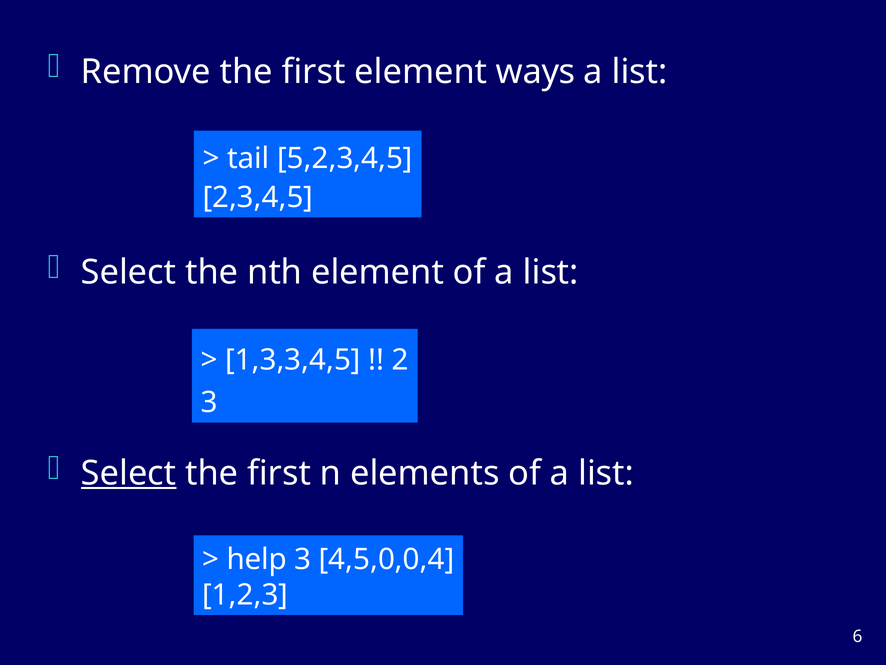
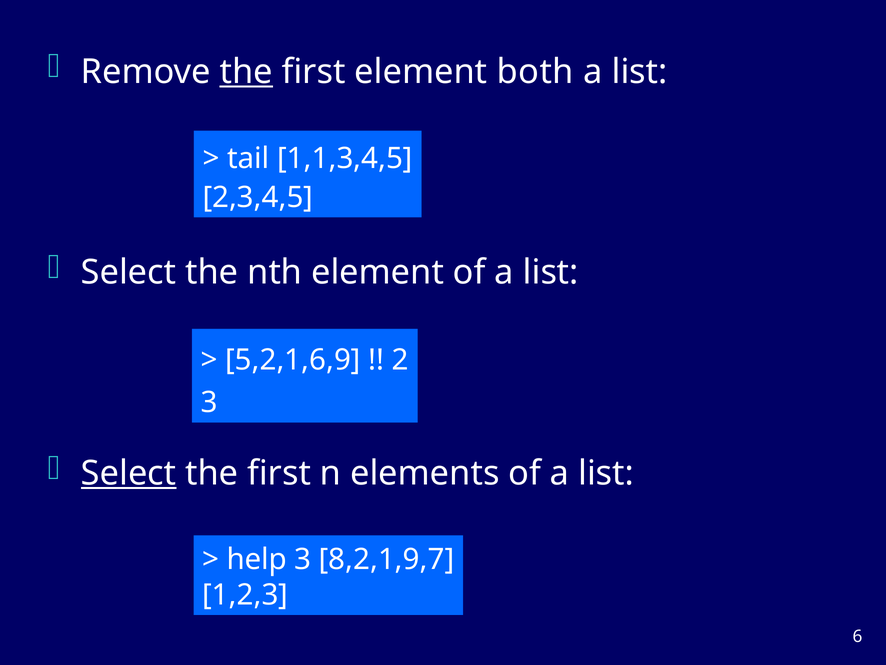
the at (246, 72) underline: none -> present
ways: ways -> both
5,2,3,4,5: 5,2,3,4,5 -> 1,1,3,4,5
1,3,3,4,5: 1,3,3,4,5 -> 5,2,1,6,9
4,5,0,0,4: 4,5,0,0,4 -> 8,2,1,9,7
